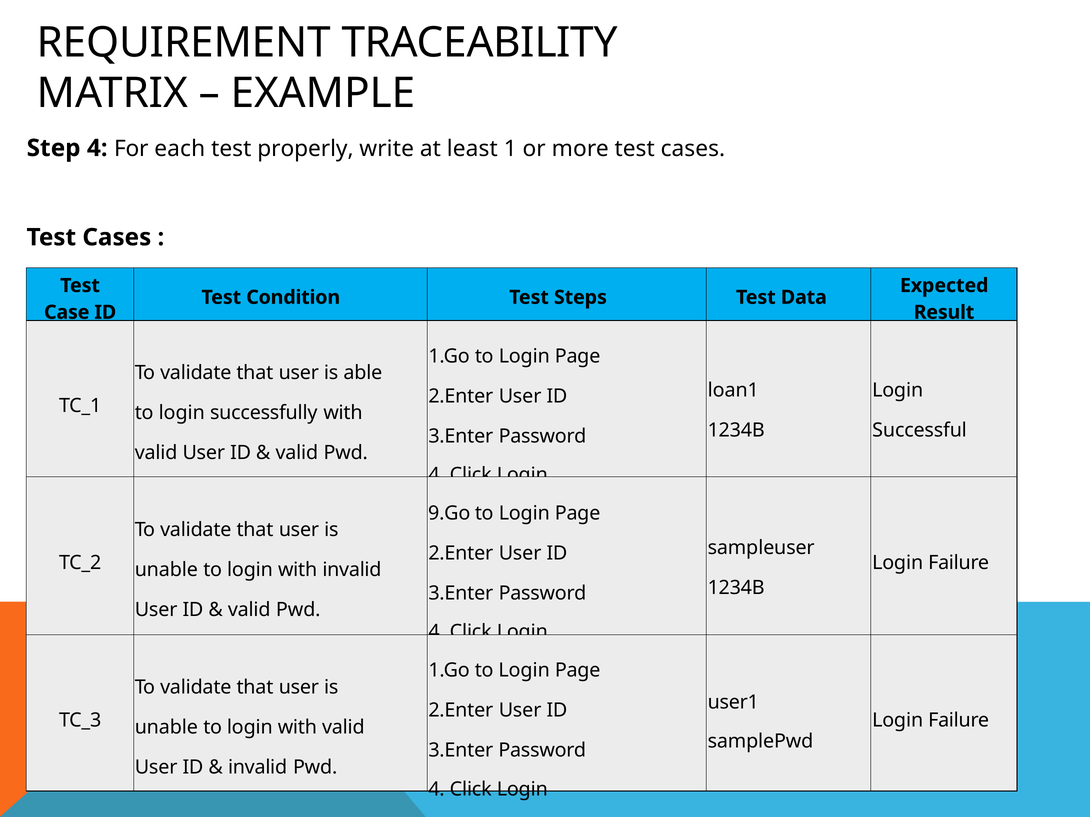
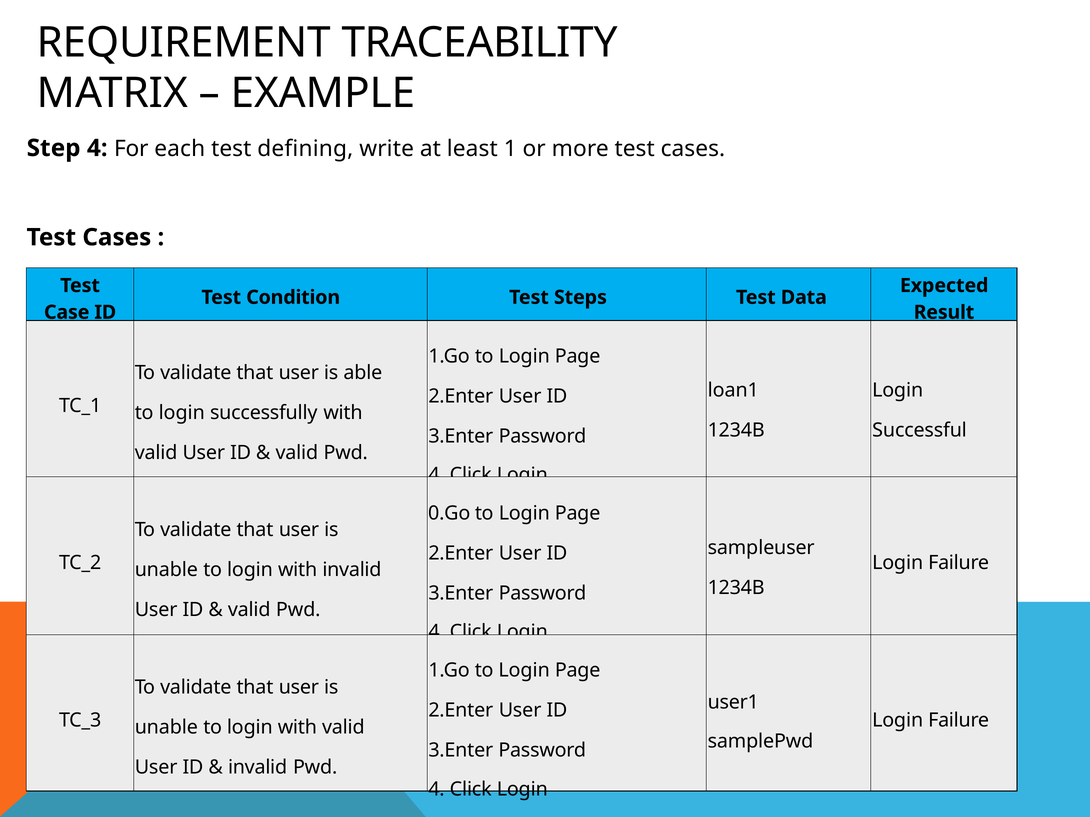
properly: properly -> defining
9.Go: 9.Go -> 0.Go
